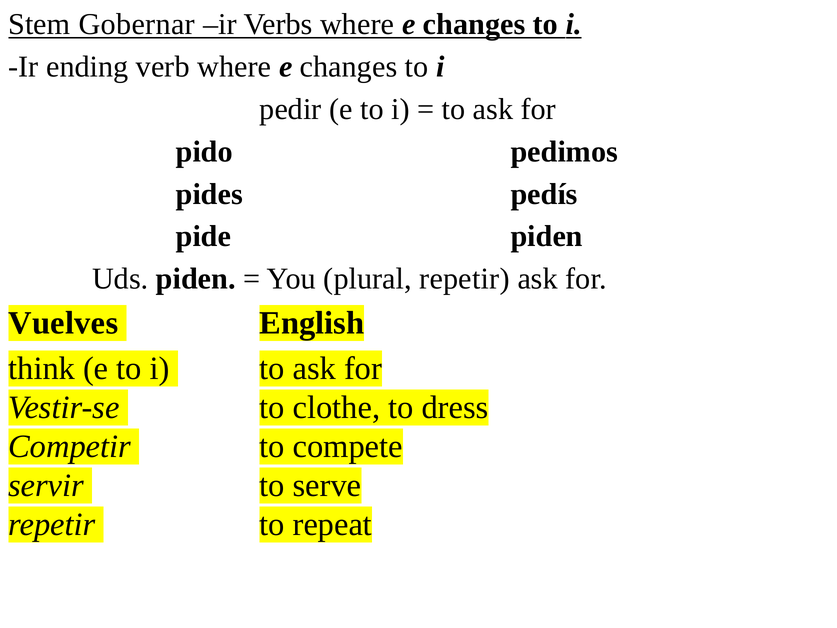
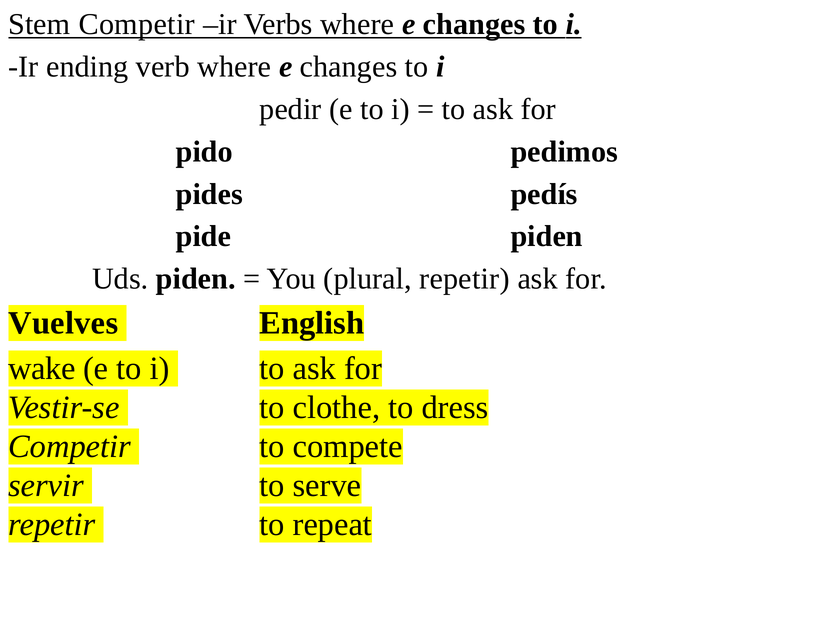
Stem Gobernar: Gobernar -> Competir
think: think -> wake
